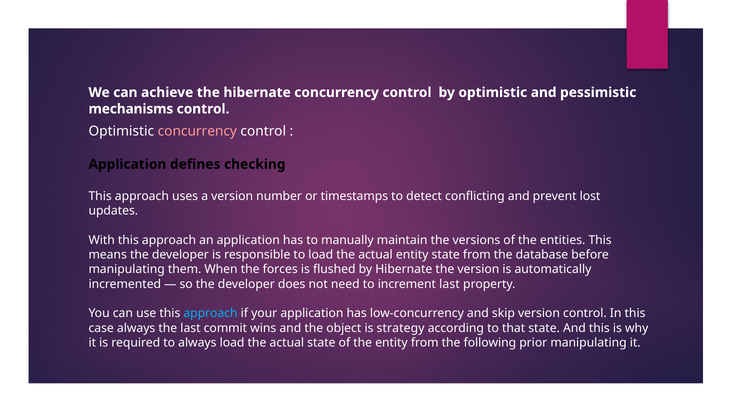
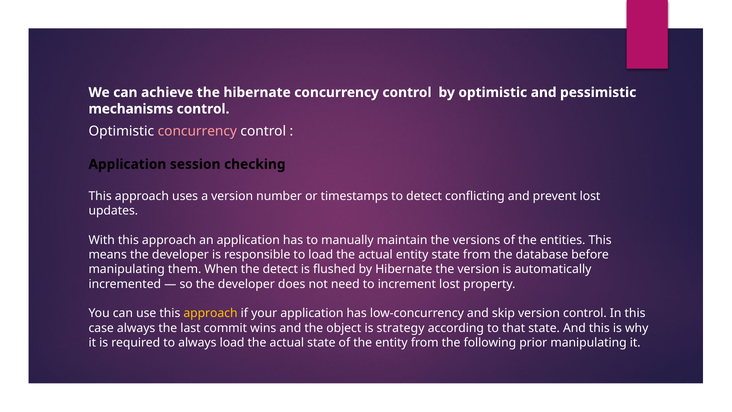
defines: defines -> session
the forces: forces -> detect
increment last: last -> lost
approach at (210, 313) colour: light blue -> yellow
